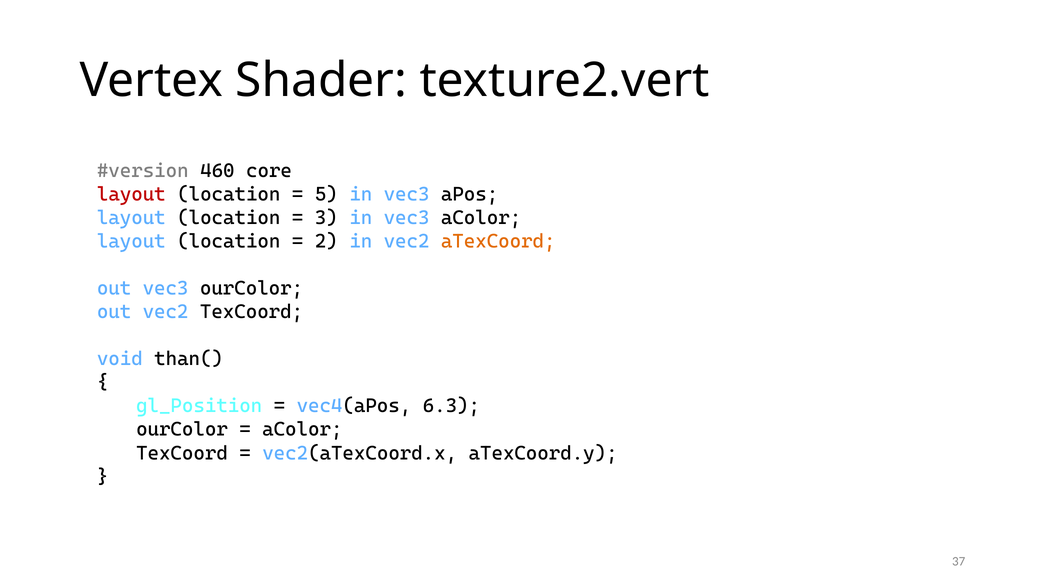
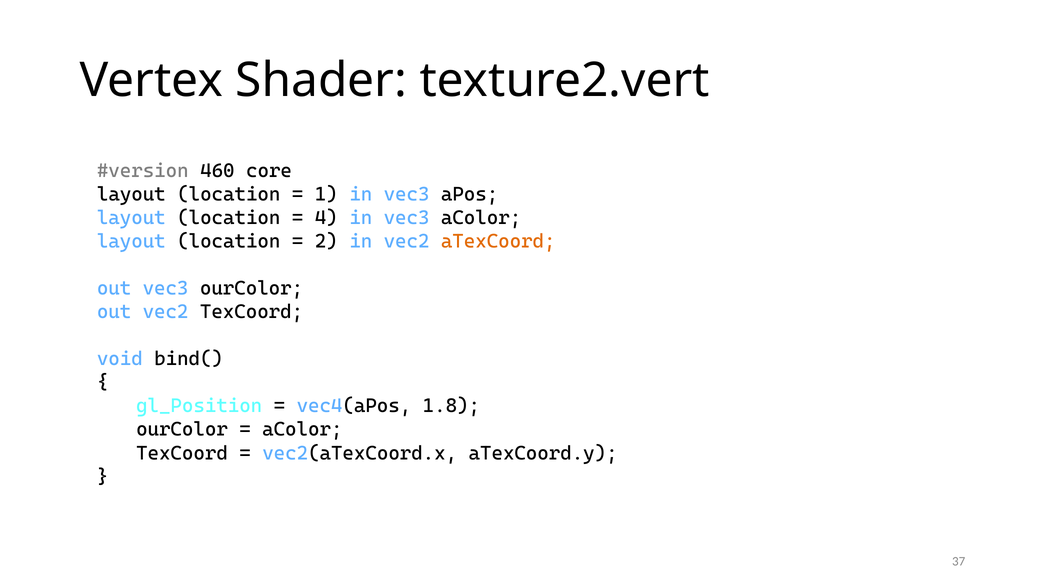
layout at (131, 194) colour: red -> black
5: 5 -> 1
3: 3 -> 4
than(: than( -> bind(
6.3: 6.3 -> 1.8
